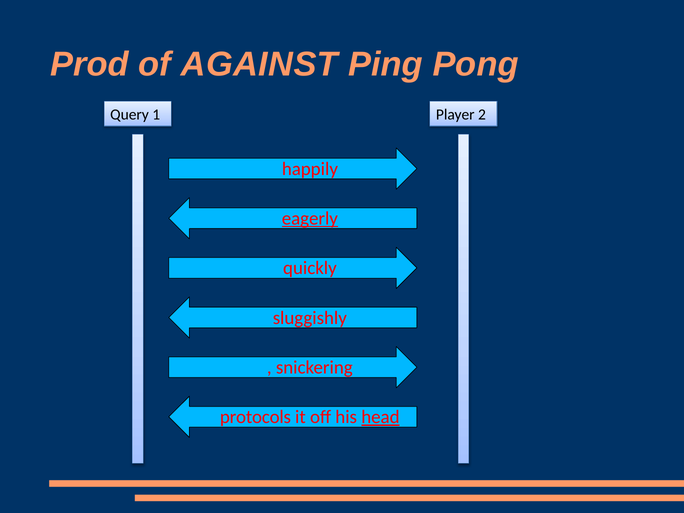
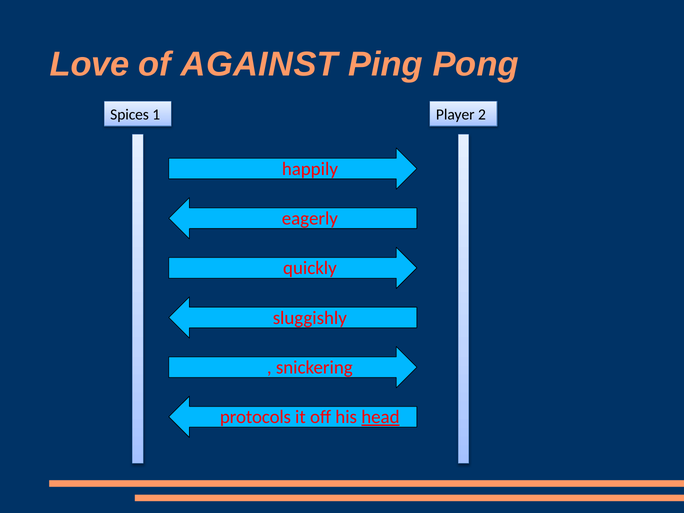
Prod: Prod -> Love
Query: Query -> Spices
eagerly underline: present -> none
